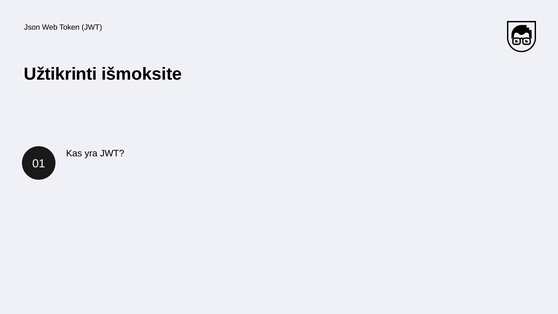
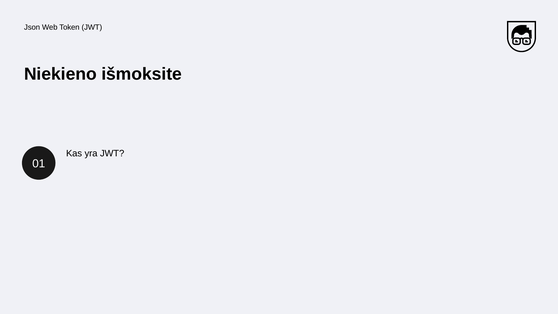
Užtikrinti: Užtikrinti -> Niekieno
